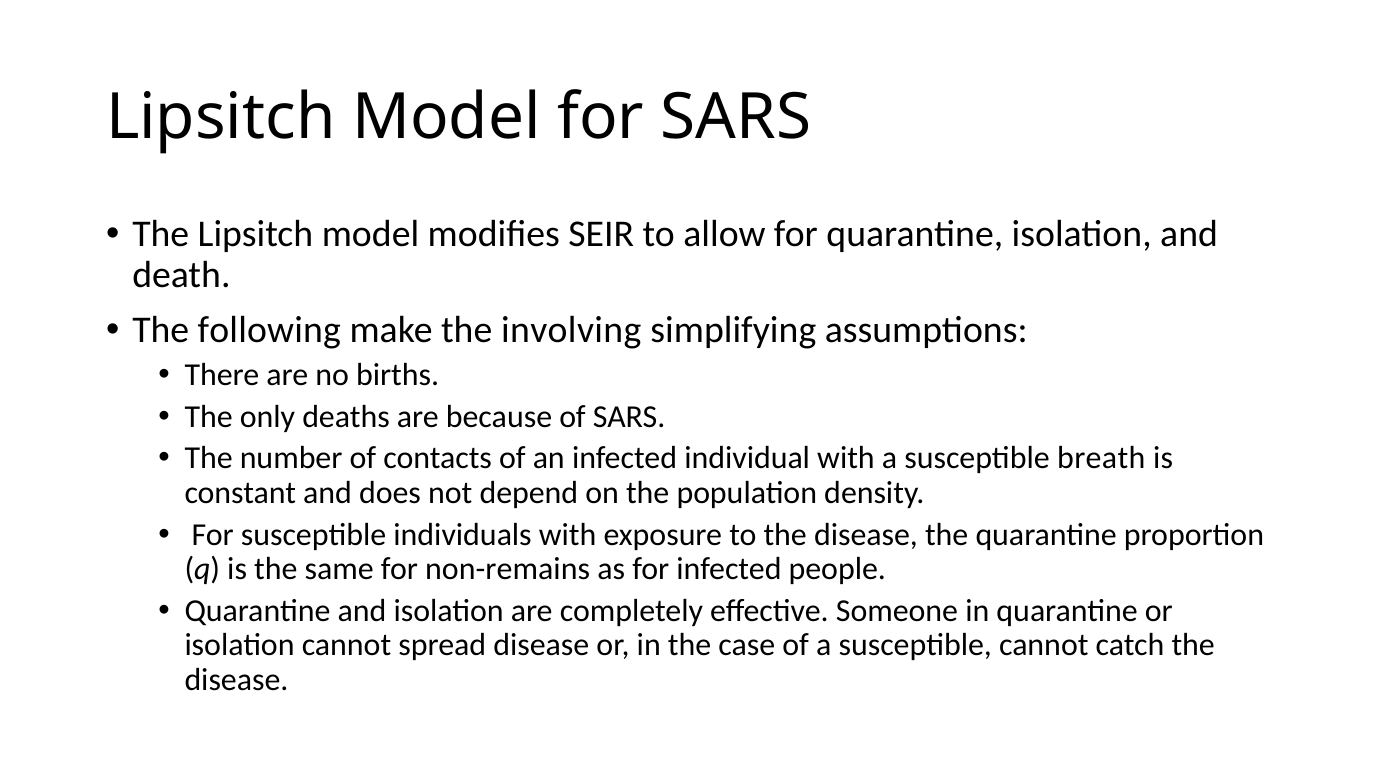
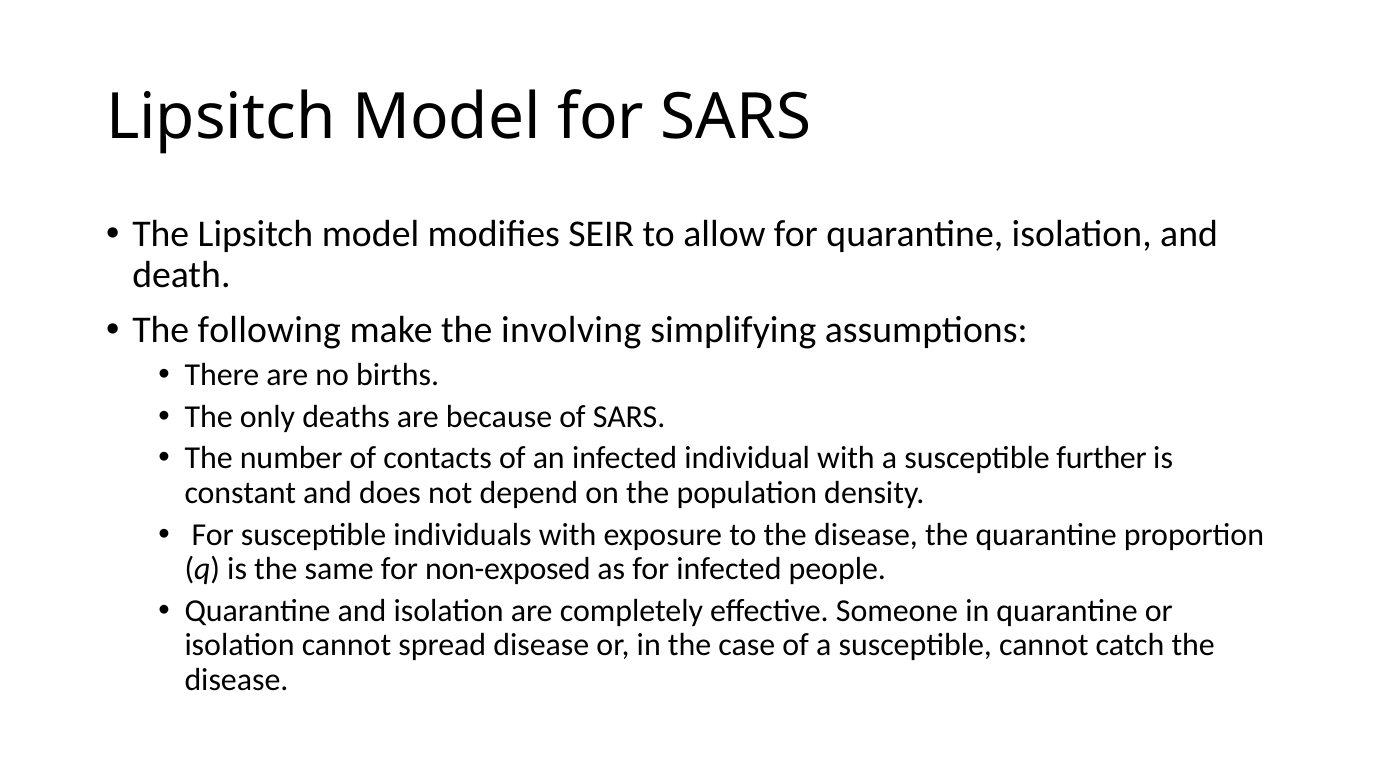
breath: breath -> further
non-remains: non-remains -> non-exposed
